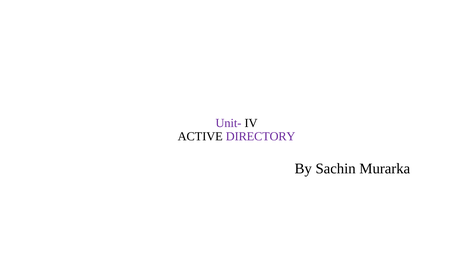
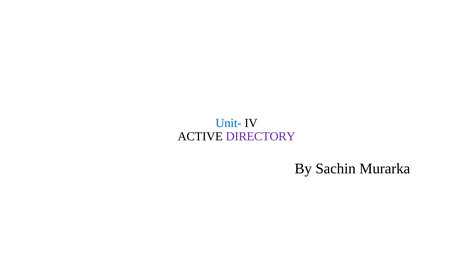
Unit- colour: purple -> blue
